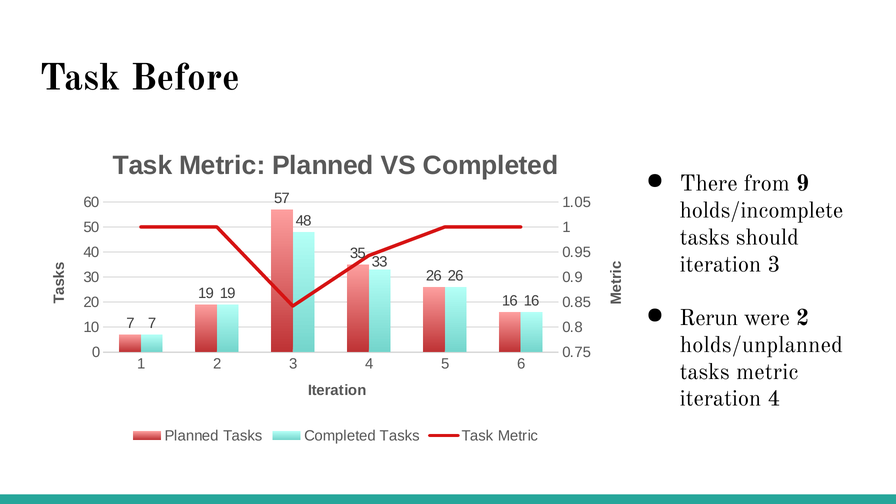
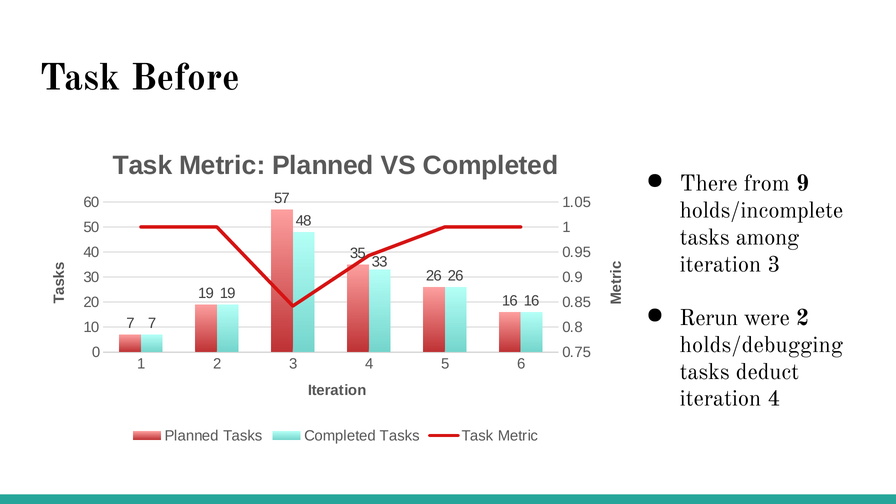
should: should -> among
holds/unplanned: holds/unplanned -> holds/debugging
tasks metric: metric -> deduct
